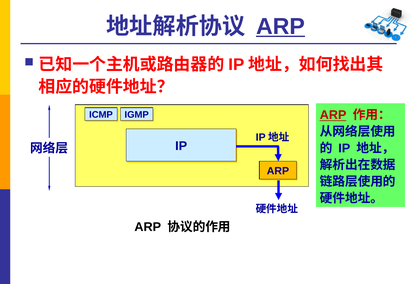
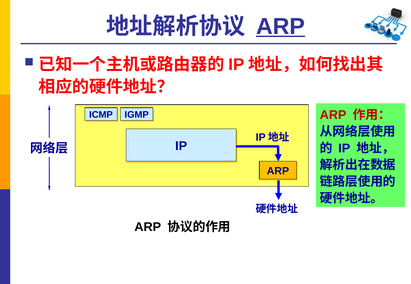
ARP at (333, 115) underline: present -> none
